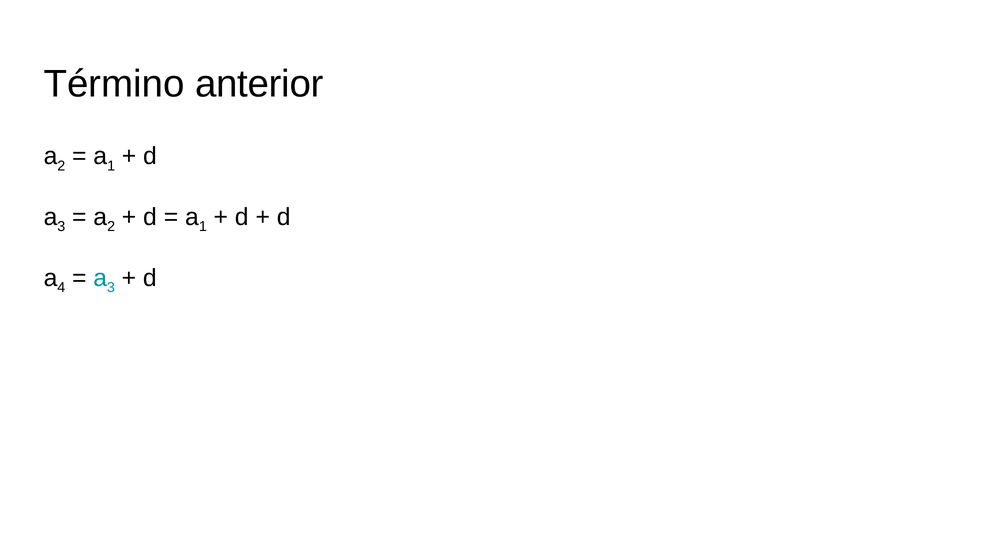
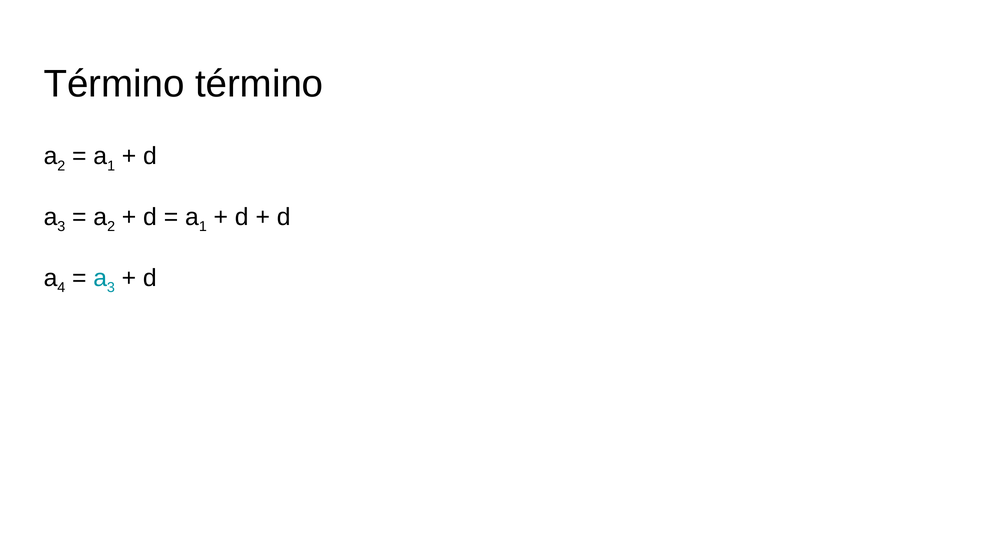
Término anterior: anterior -> término
